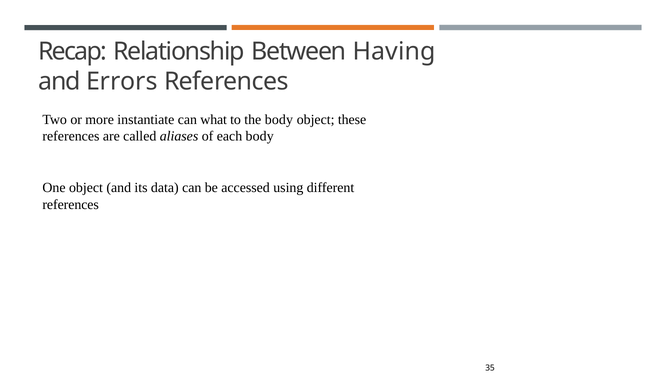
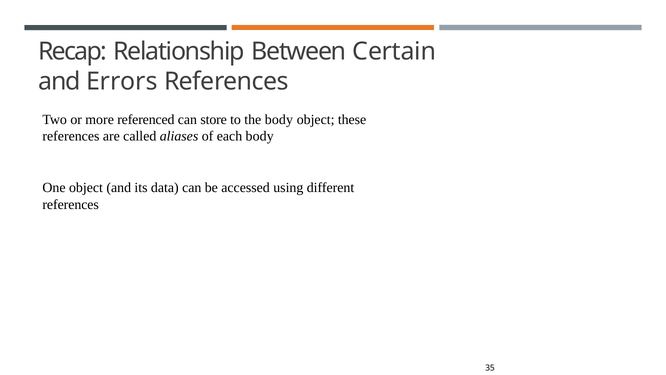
Having: Having -> Certain
instantiate: instantiate -> referenced
what: what -> store
